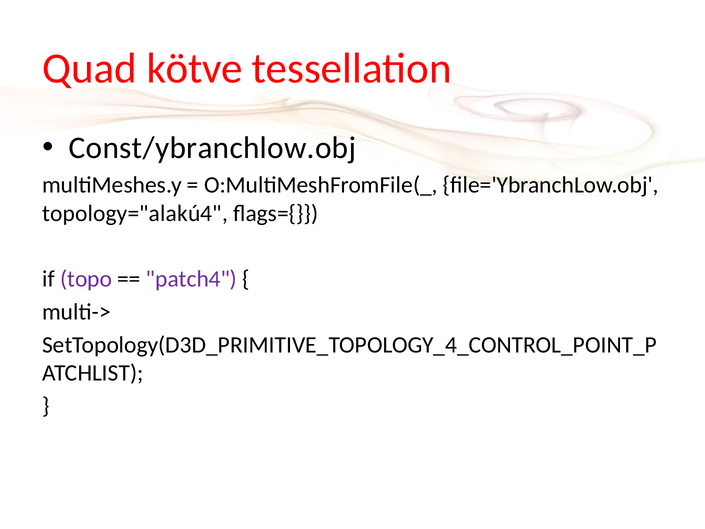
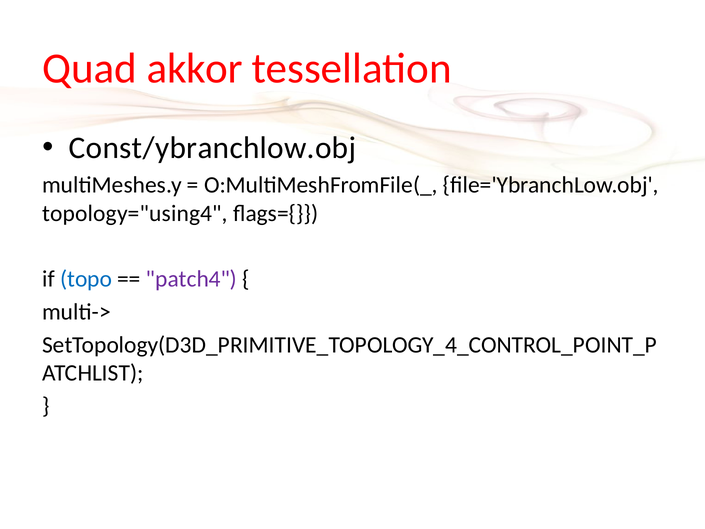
kötve: kötve -> akkor
topology="alakú4: topology="alakú4 -> topology="using4
topo colour: purple -> blue
